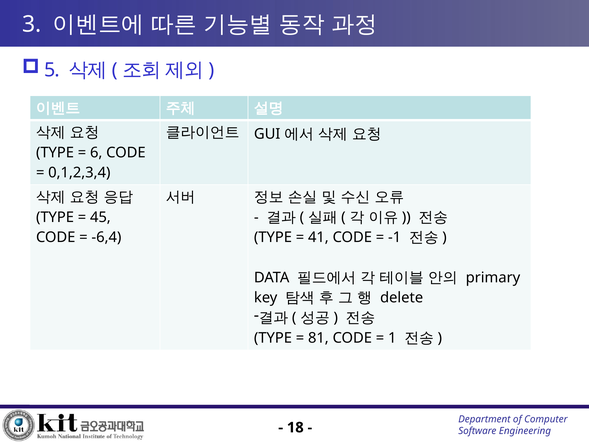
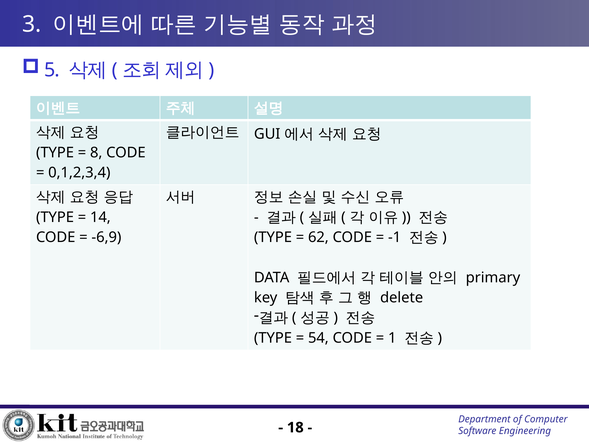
6: 6 -> 8
45: 45 -> 14
-6,4: -6,4 -> -6,9
41: 41 -> 62
81: 81 -> 54
